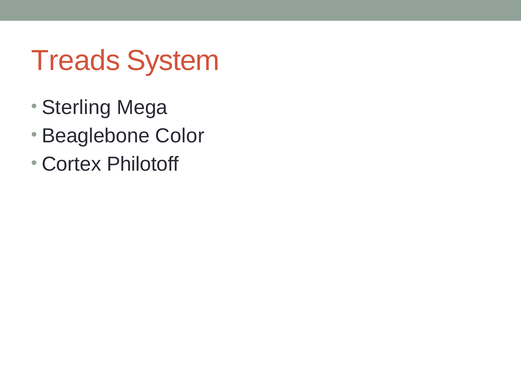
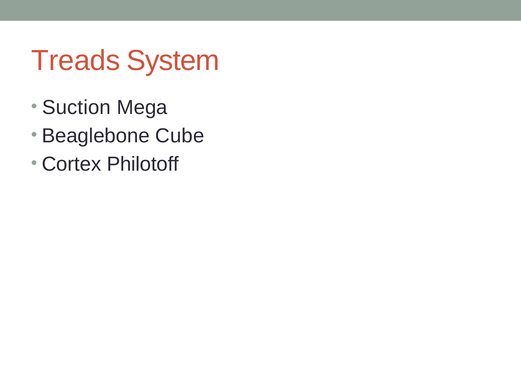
Sterling: Sterling -> Suction
Color: Color -> Cube
